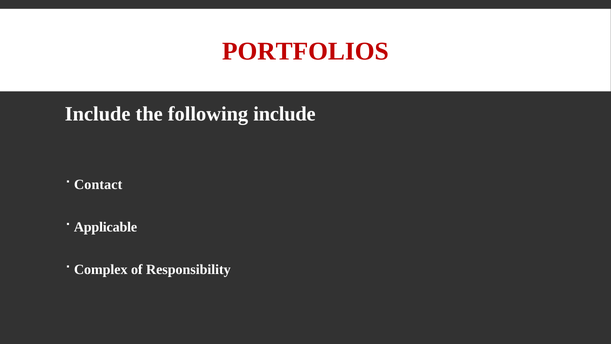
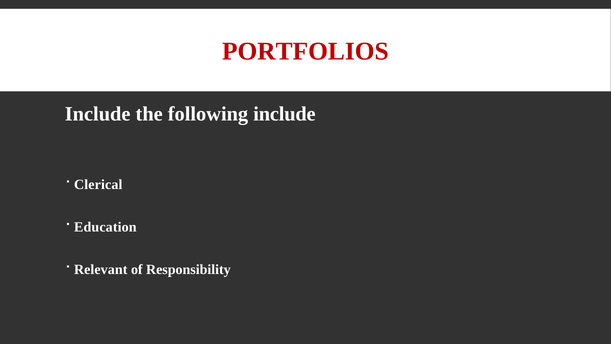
Contact: Contact -> Clerical
Applicable: Applicable -> Education
Complex: Complex -> Relevant
